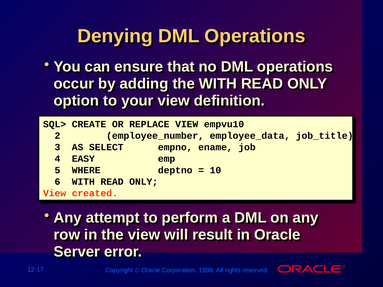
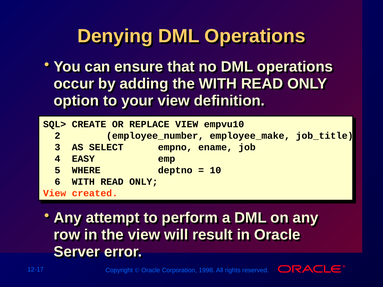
employee_data: employee_data -> employee_make
